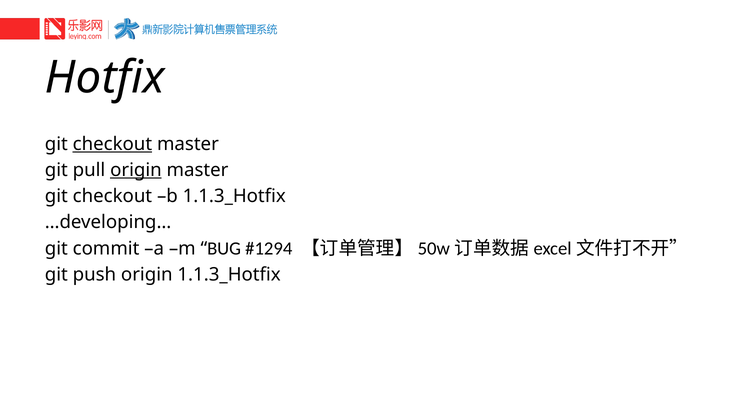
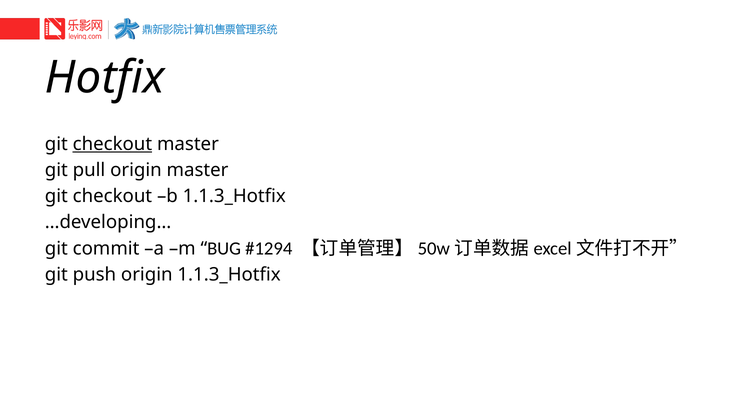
origin at (136, 170) underline: present -> none
